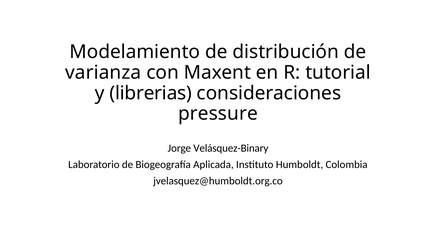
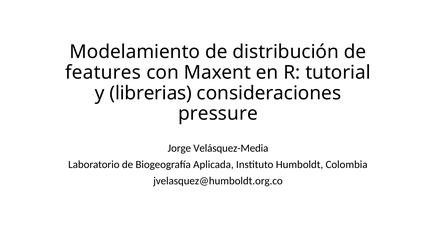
varianza: varianza -> features
Velásquez-Binary: Velásquez-Binary -> Velásquez-Media
